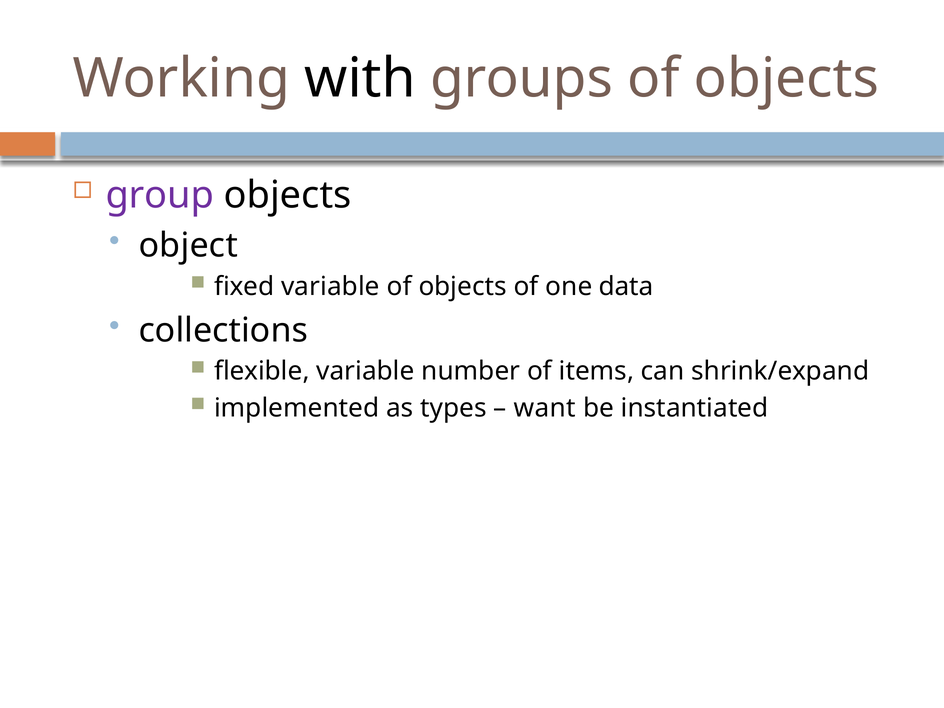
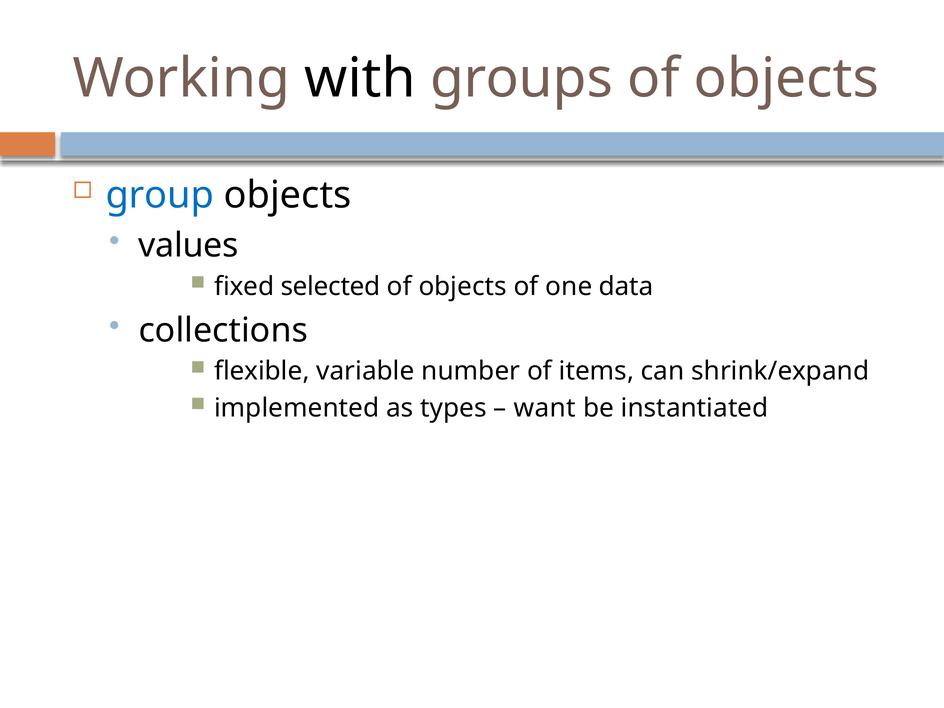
group colour: purple -> blue
object: object -> values
fixed variable: variable -> selected
